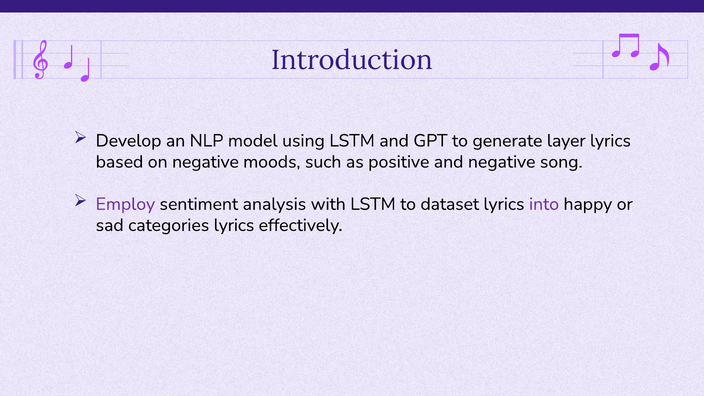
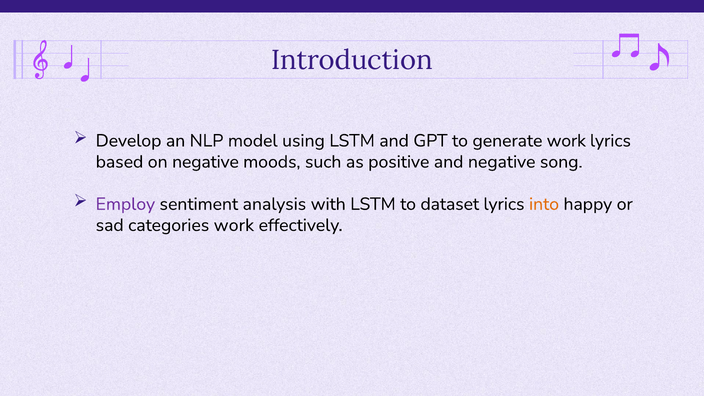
generate layer: layer -> work
into colour: purple -> orange
categories lyrics: lyrics -> work
